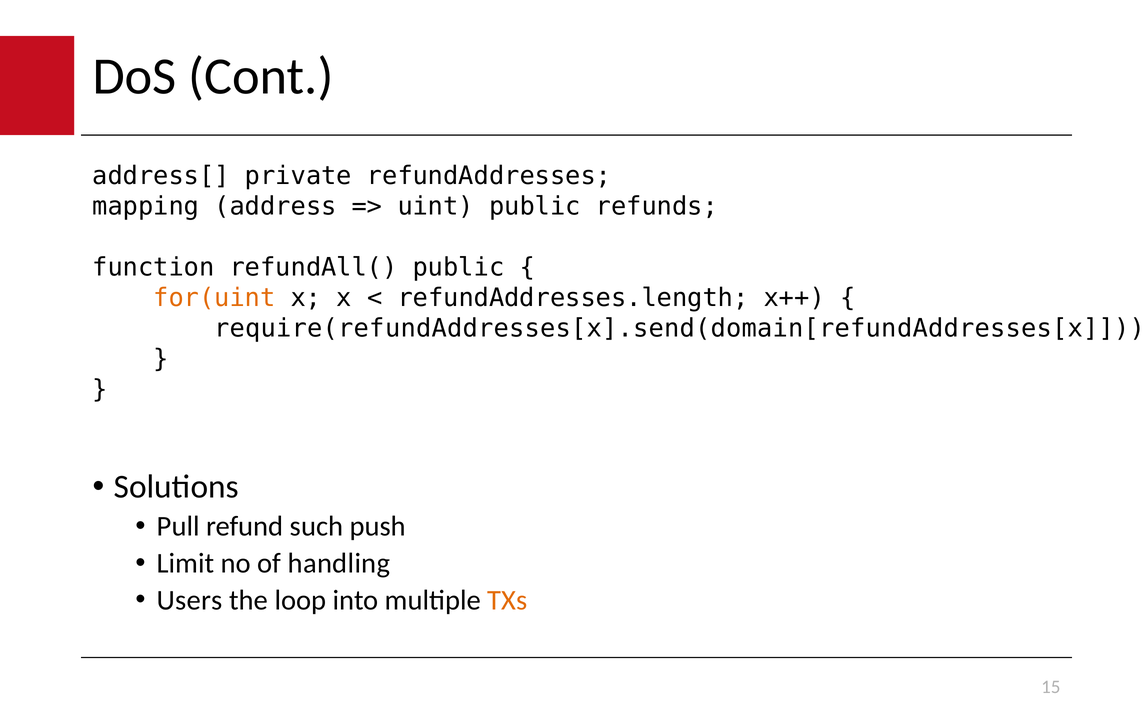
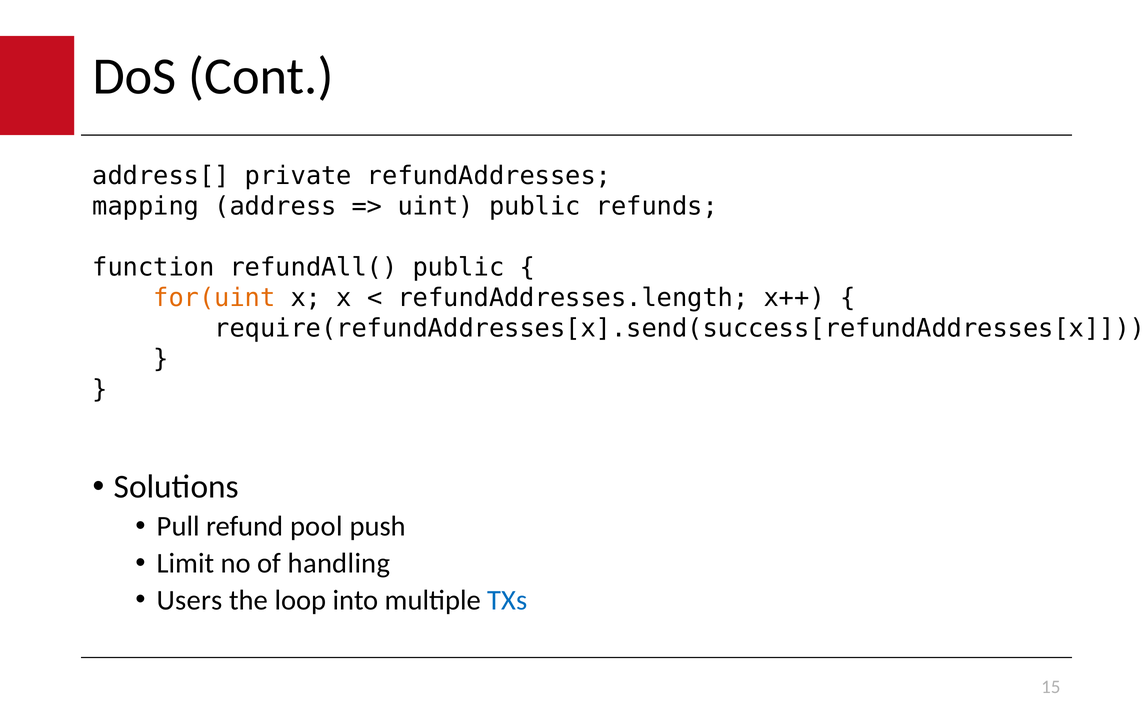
require(refundAddresses[x].send(domain[refundAddresses[x: require(refundAddresses[x].send(domain[refundAddresses[x -> require(refundAddresses[x].send(success[refundAddresses[x
such: such -> pool
TXs colour: orange -> blue
